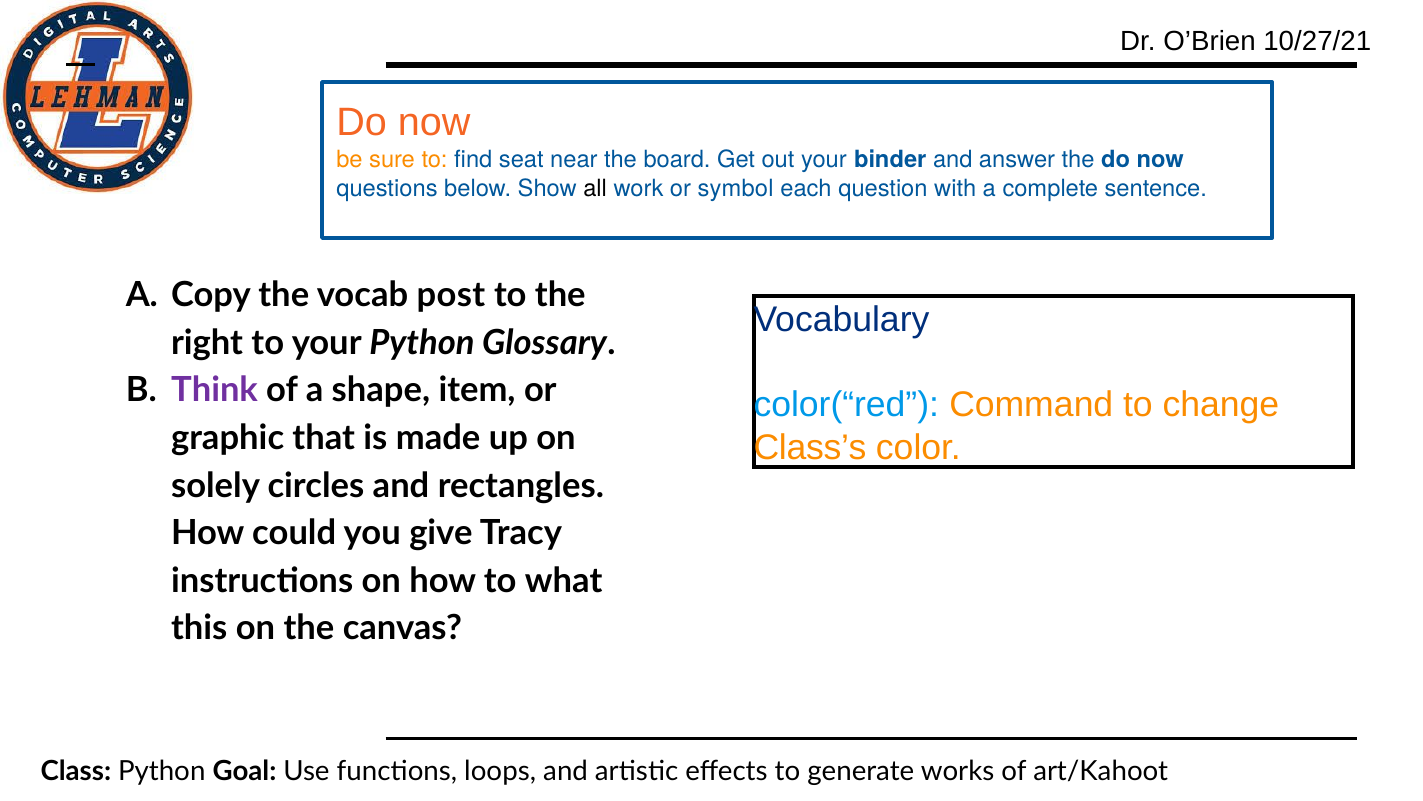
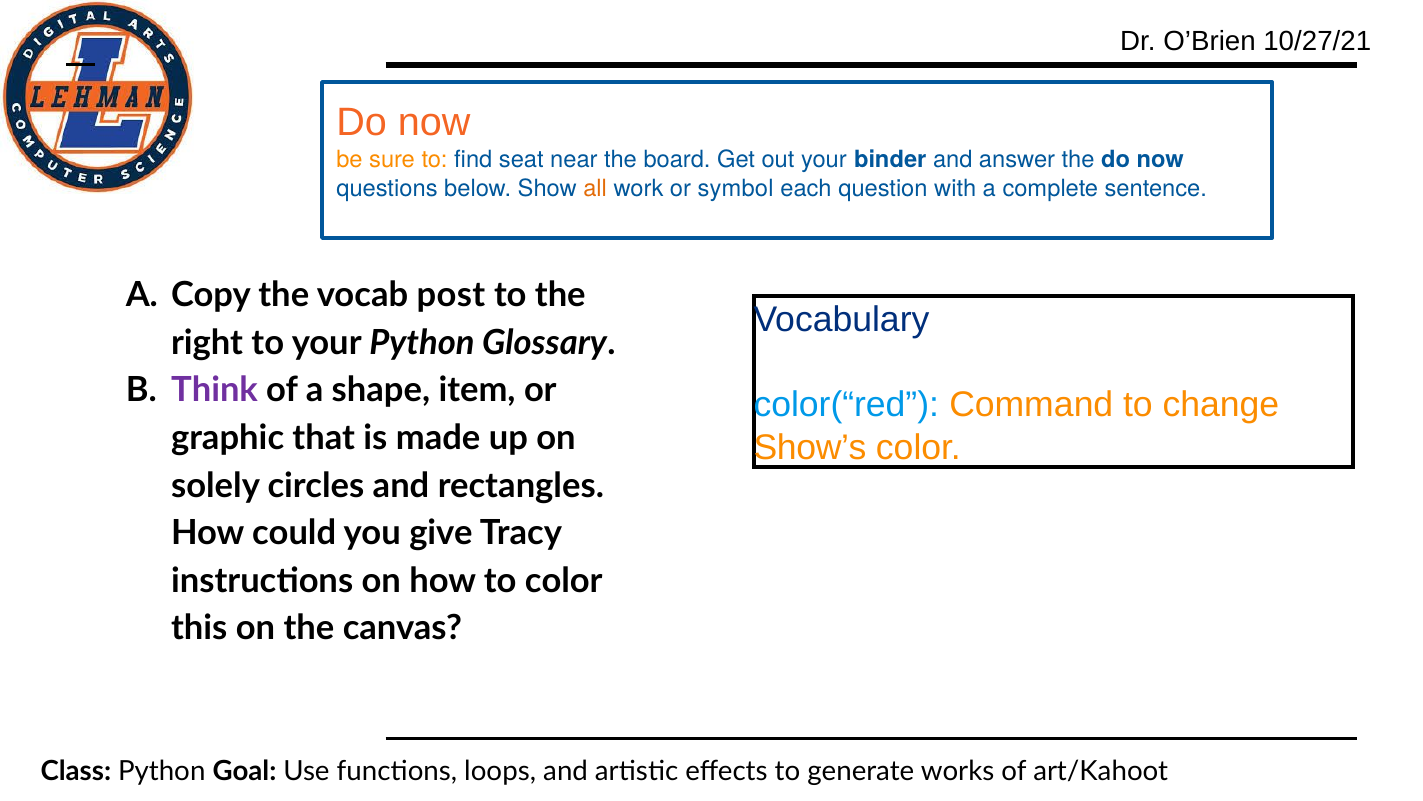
all colour: black -> orange
Class’s: Class’s -> Show’s
to what: what -> color
